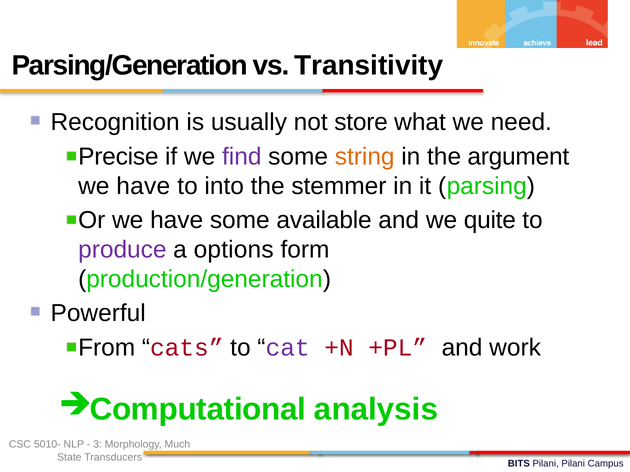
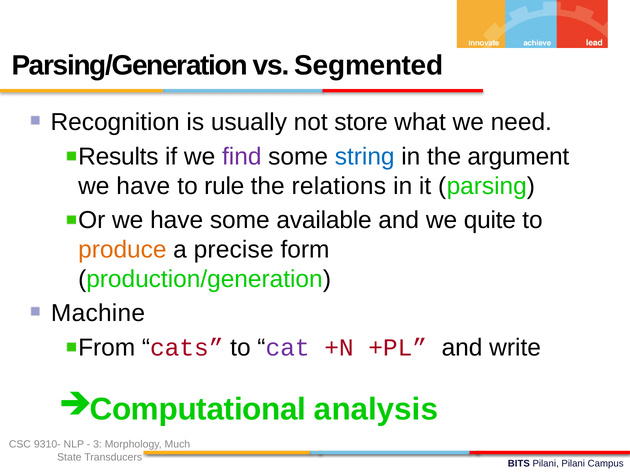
Transitivity: Transitivity -> Segmented
Precise: Precise -> Results
string colour: orange -> blue
into: into -> rule
stemmer: stemmer -> relations
produce colour: purple -> orange
options: options -> precise
Powerful: Powerful -> Machine
work: work -> write
5010-: 5010- -> 9310-
